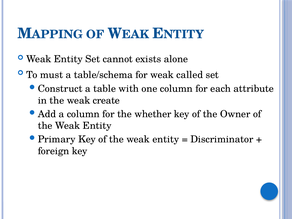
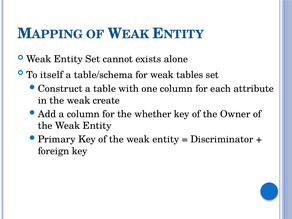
must: must -> itself
called: called -> tables
